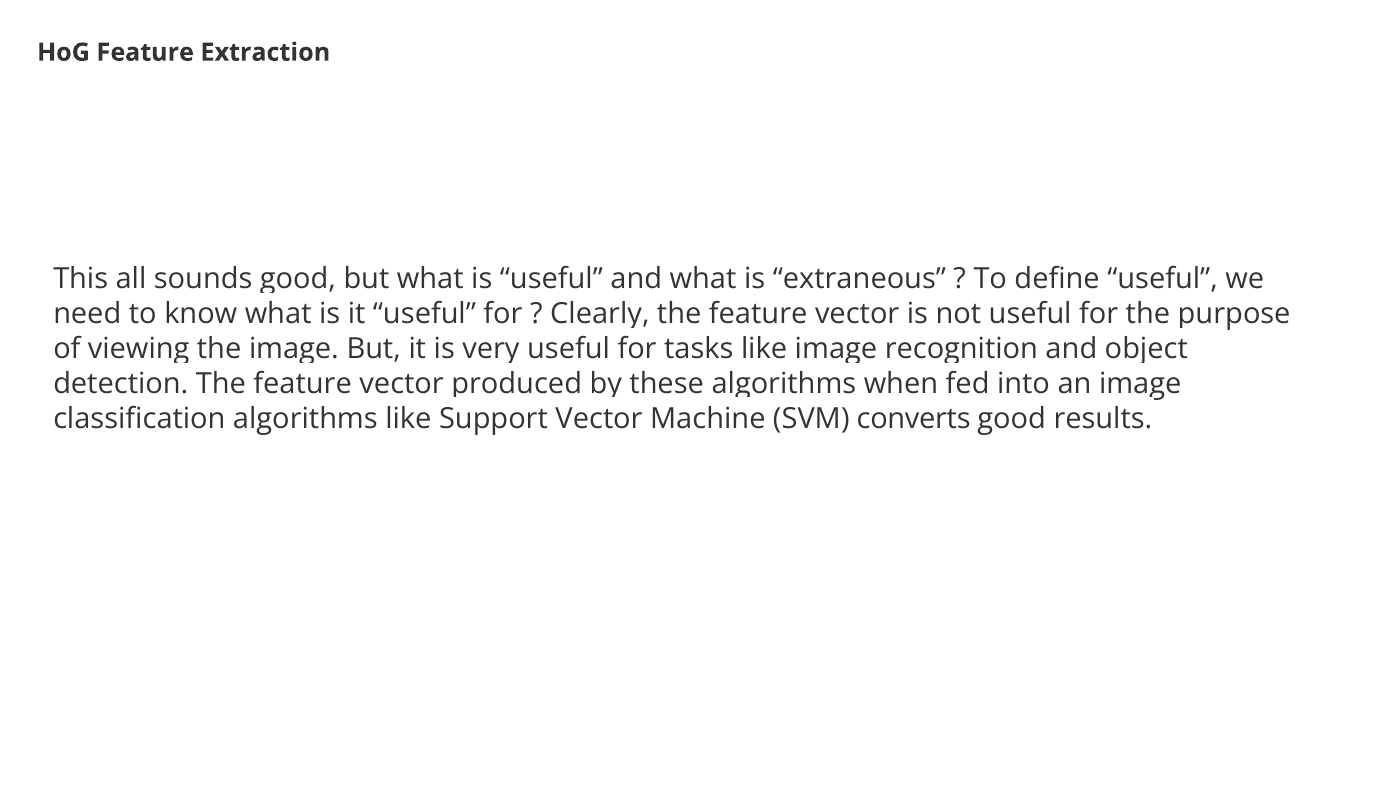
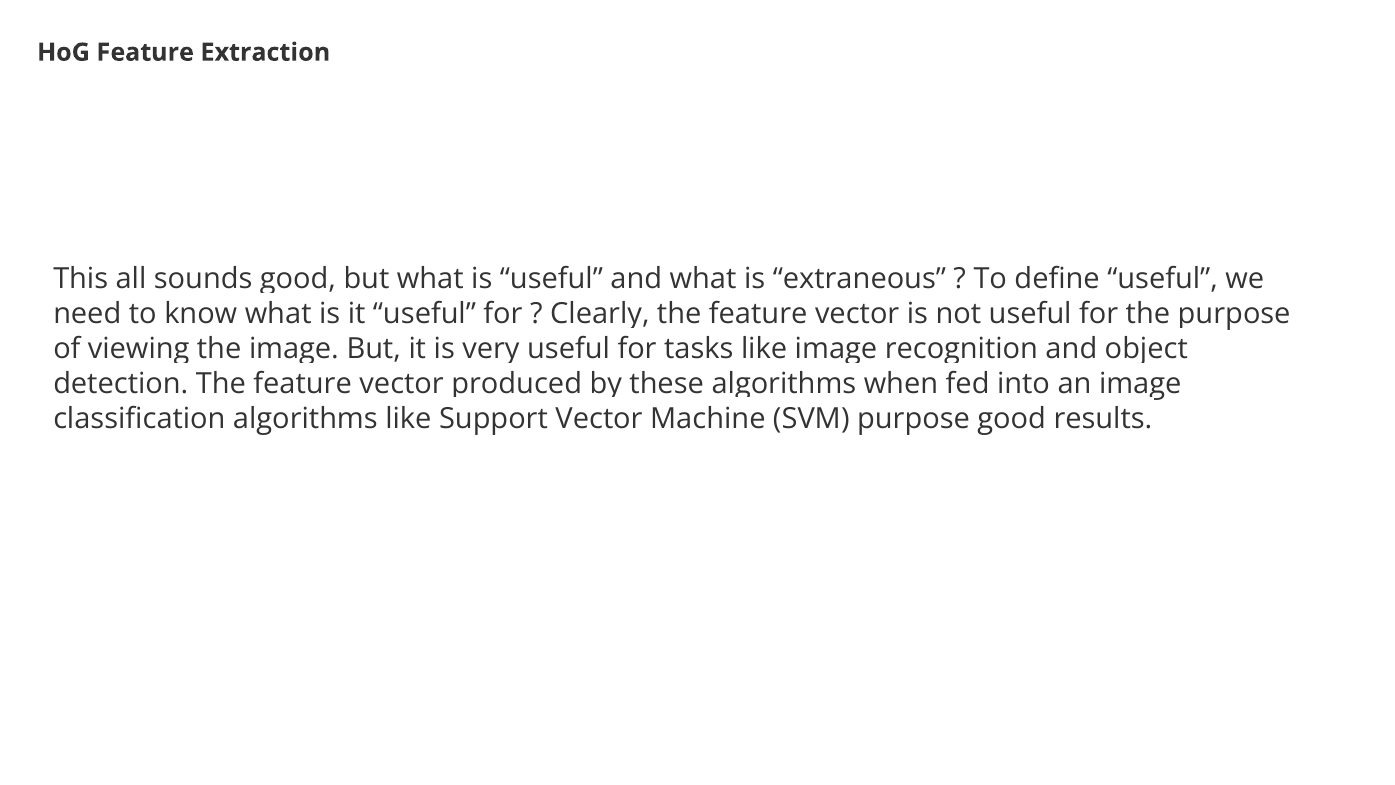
SVM converts: converts -> purpose
